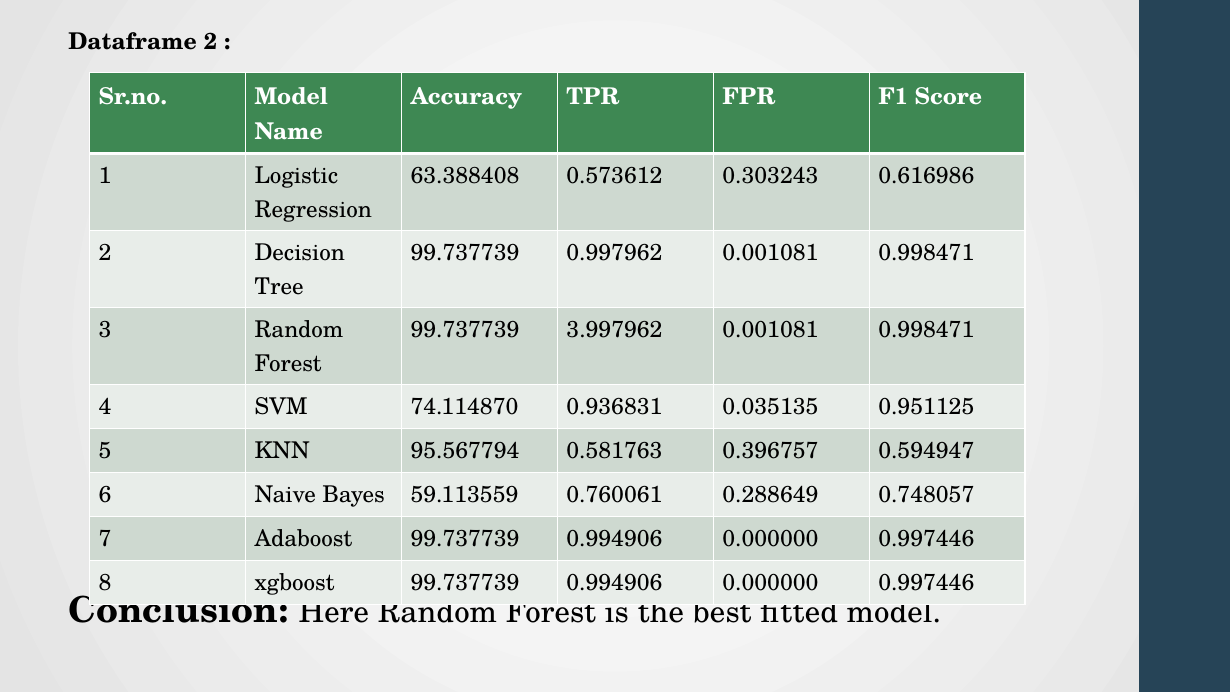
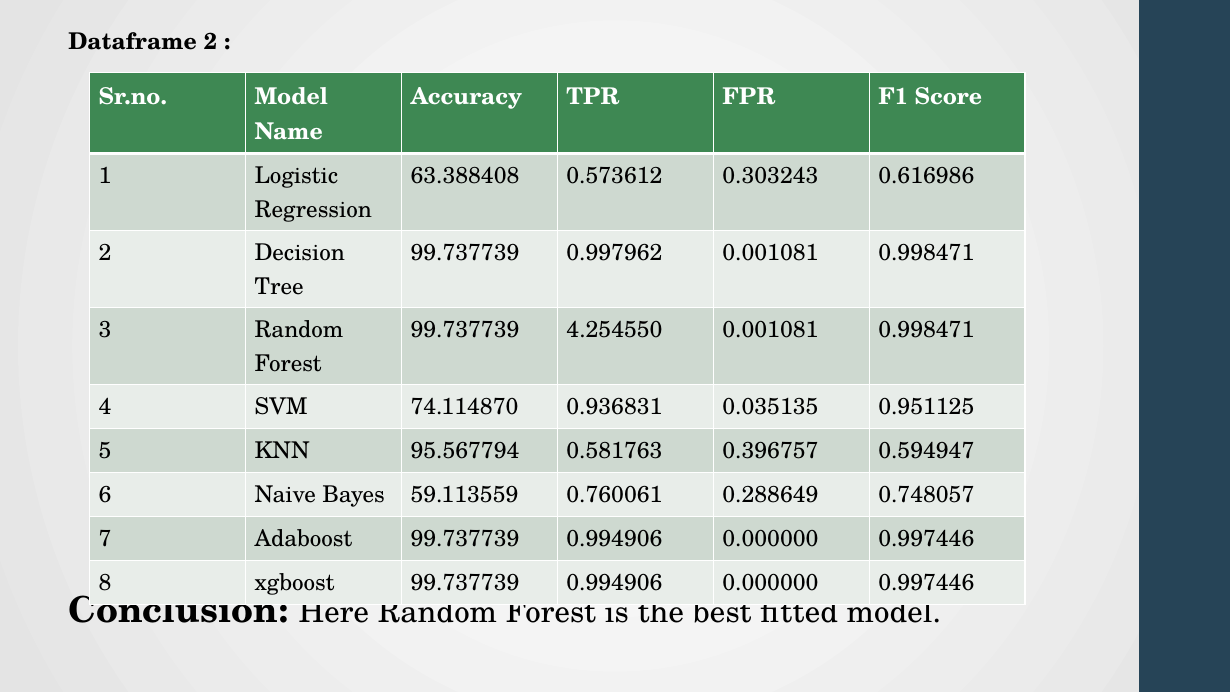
3.997962: 3.997962 -> 4.254550
